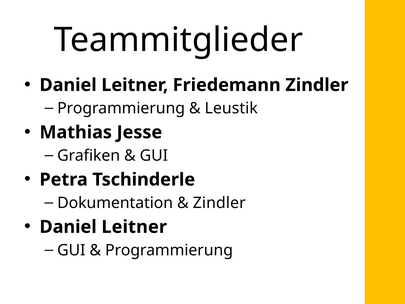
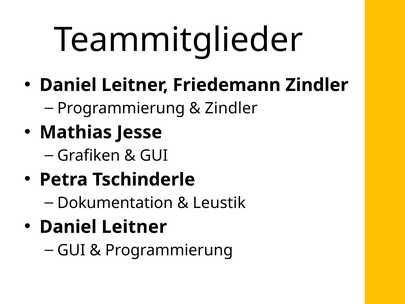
Leustik at (231, 108): Leustik -> Zindler
Zindler at (219, 203): Zindler -> Leustik
